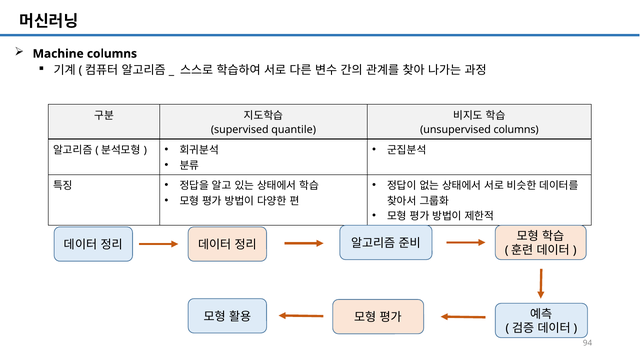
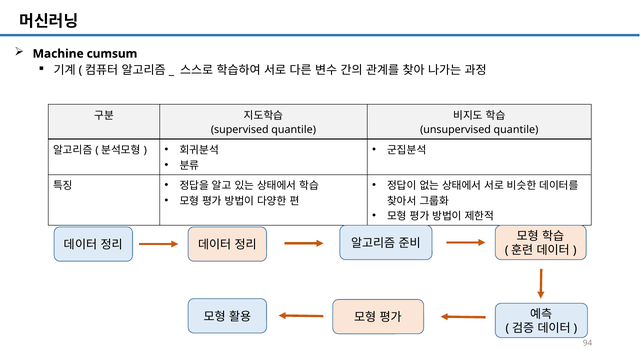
Machine columns: columns -> cumsum
unsupervised columns: columns -> quantile
